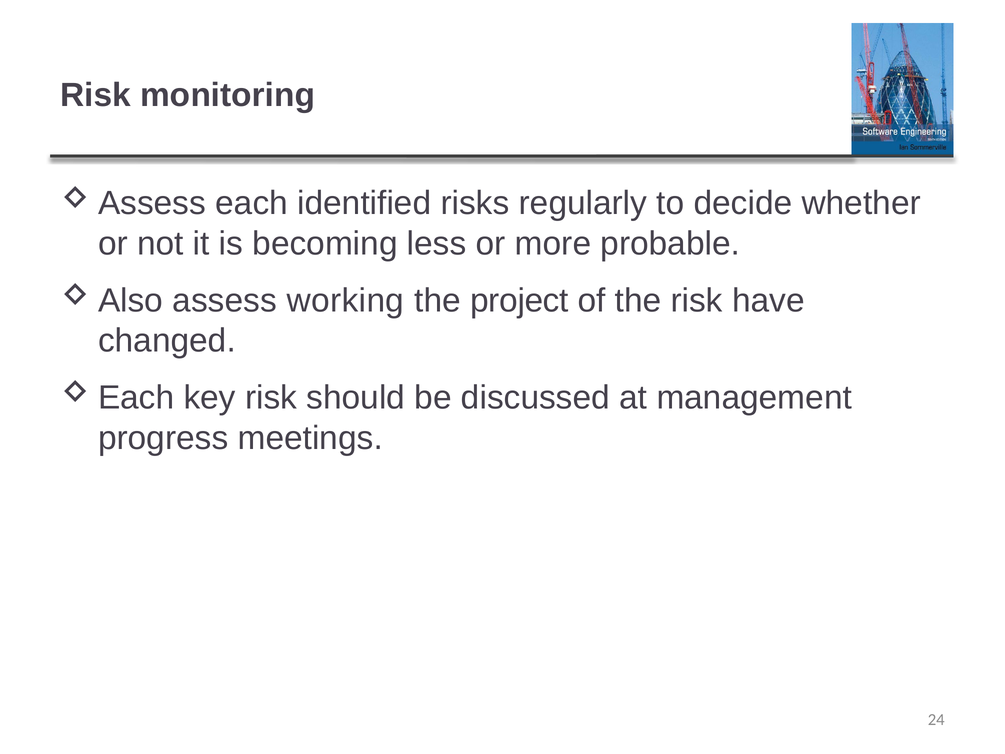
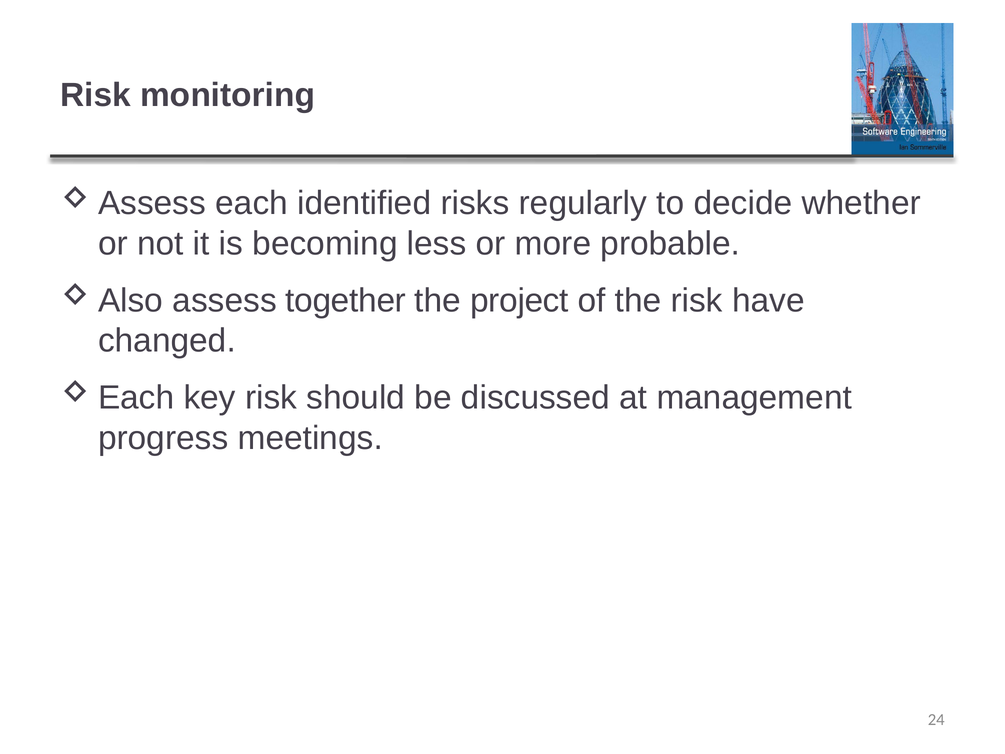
working: working -> together
